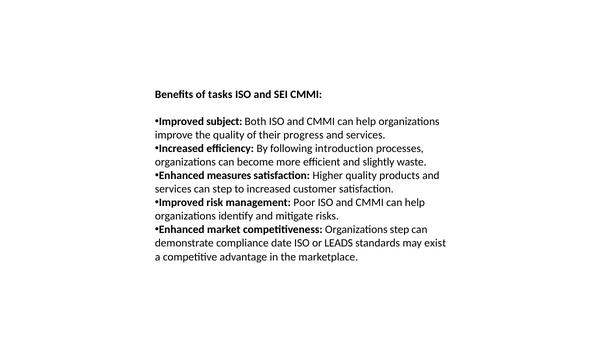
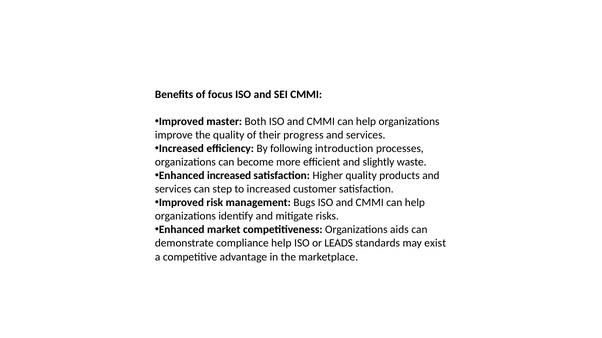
tasks: tasks -> focus
subject: subject -> master
Enhanced measures: measures -> increased
Poor: Poor -> Bugs
Organizations step: step -> aids
compliance date: date -> help
